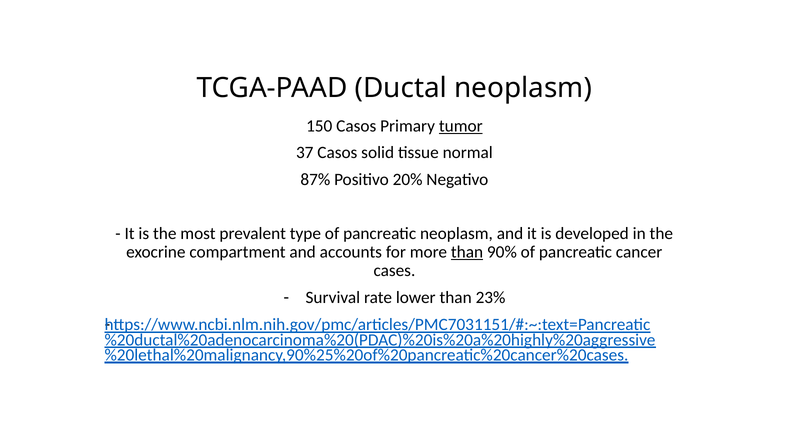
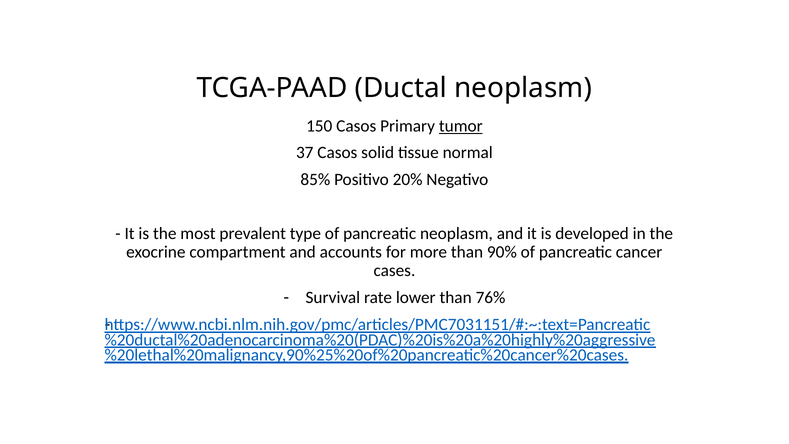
87%: 87% -> 85%
than at (467, 252) underline: present -> none
23%: 23% -> 76%
